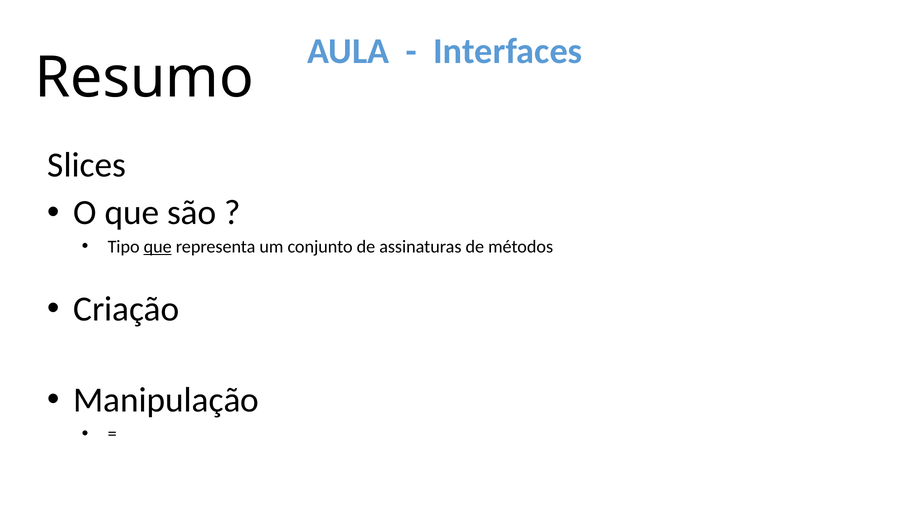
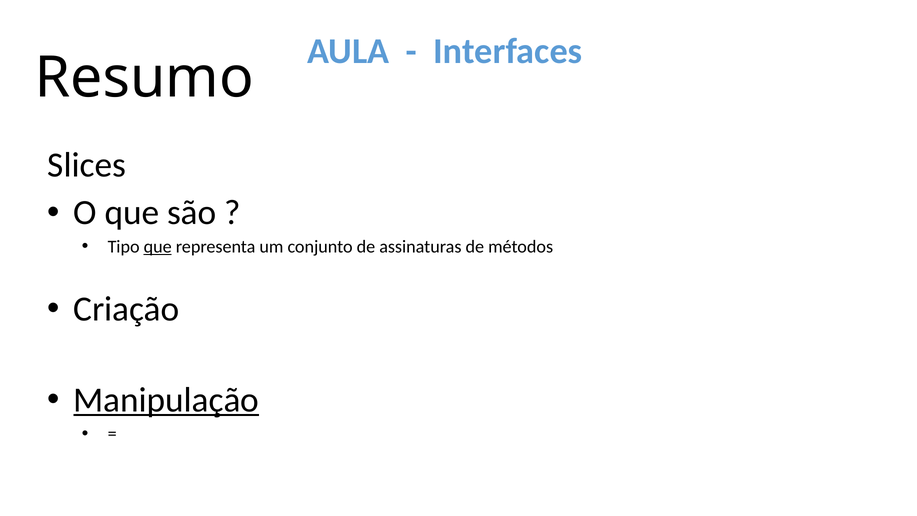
Manipulação underline: none -> present
